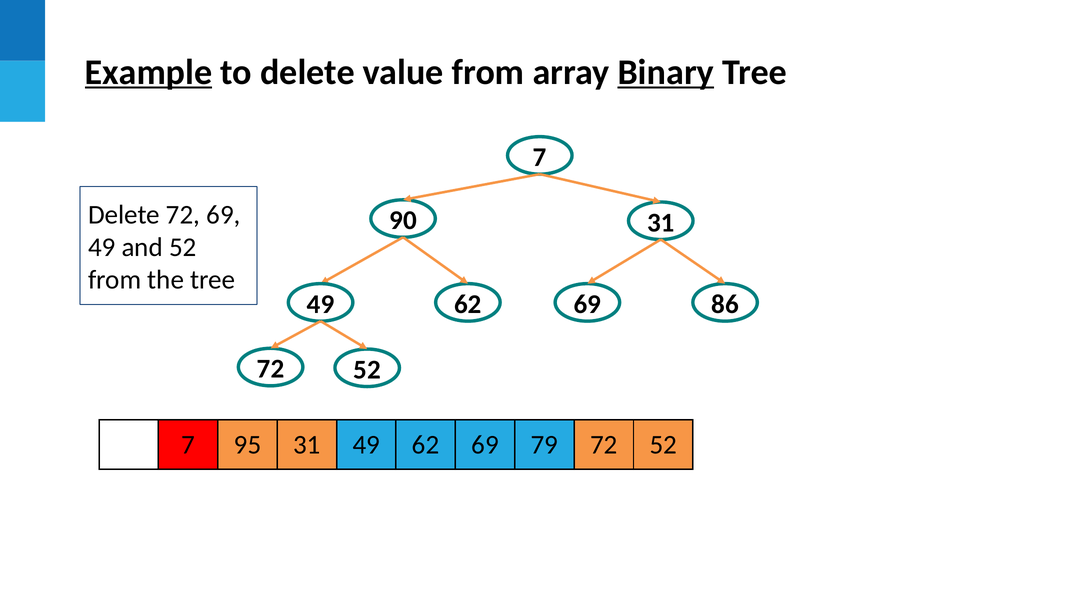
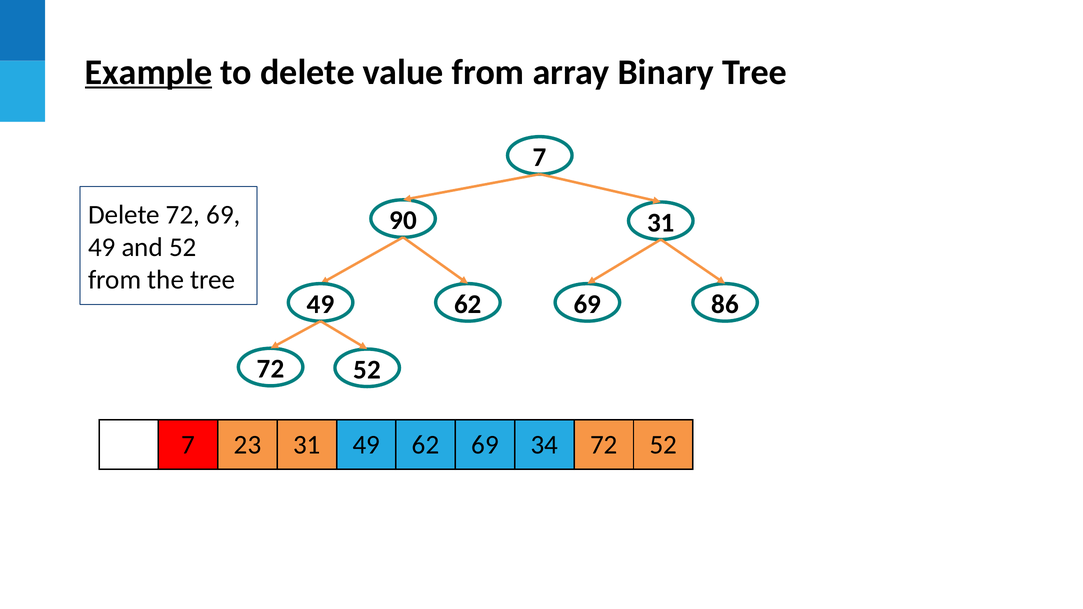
Binary underline: present -> none
95: 95 -> 23
79: 79 -> 34
